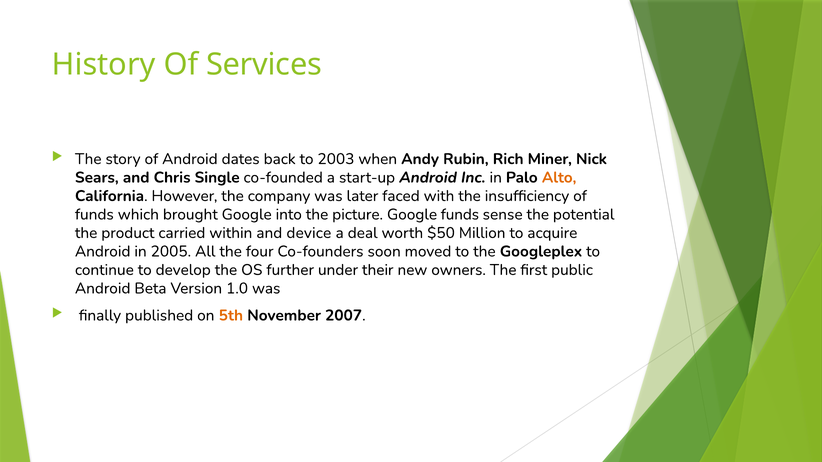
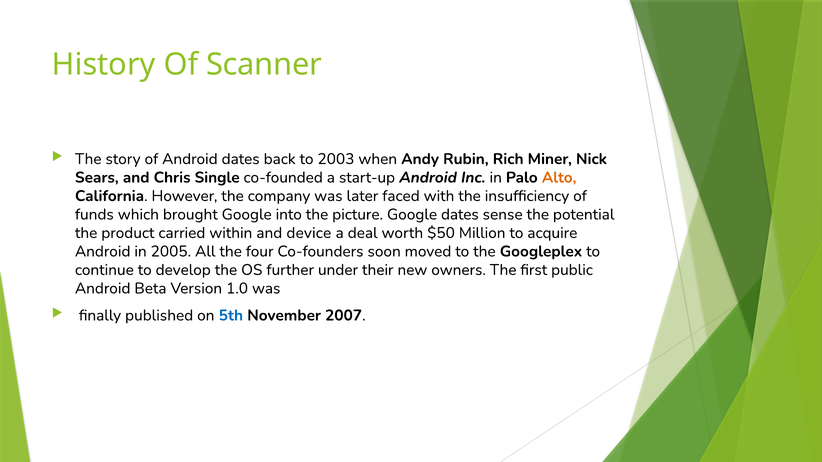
Services: Services -> Scanner
Google funds: funds -> dates
5th colour: orange -> blue
